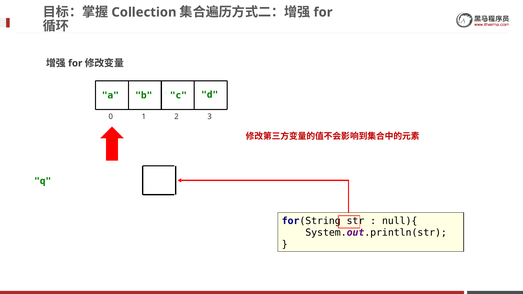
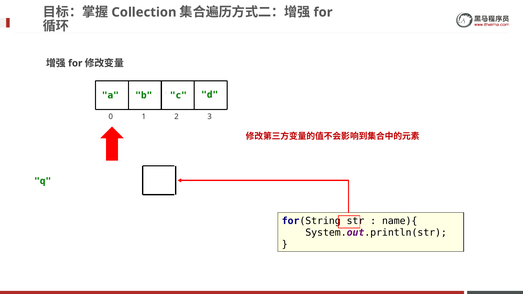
null){: null){ -> name){
